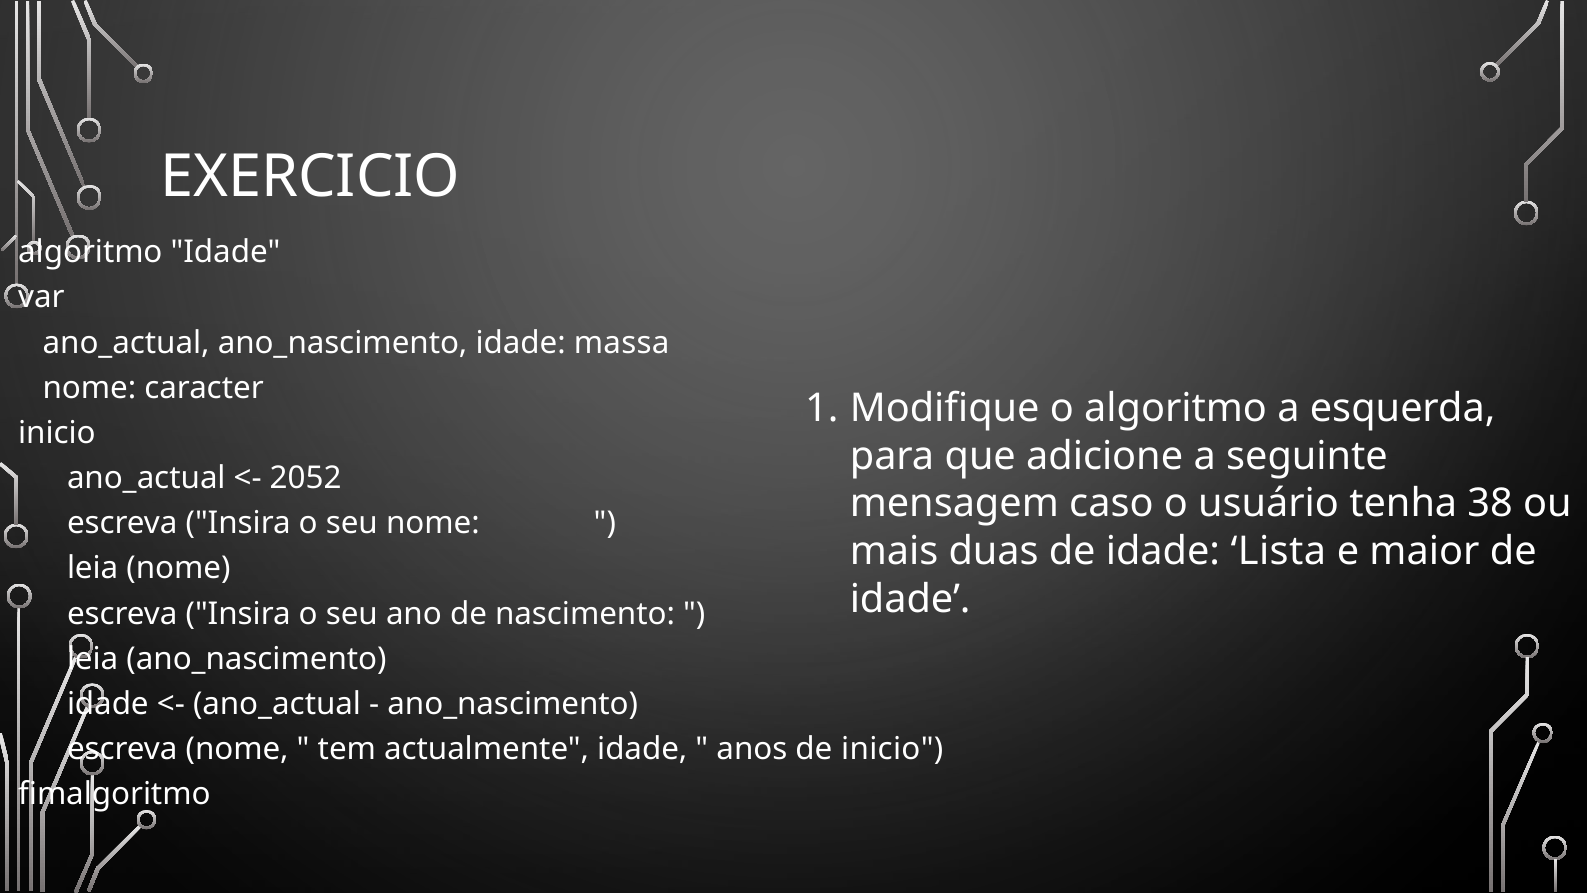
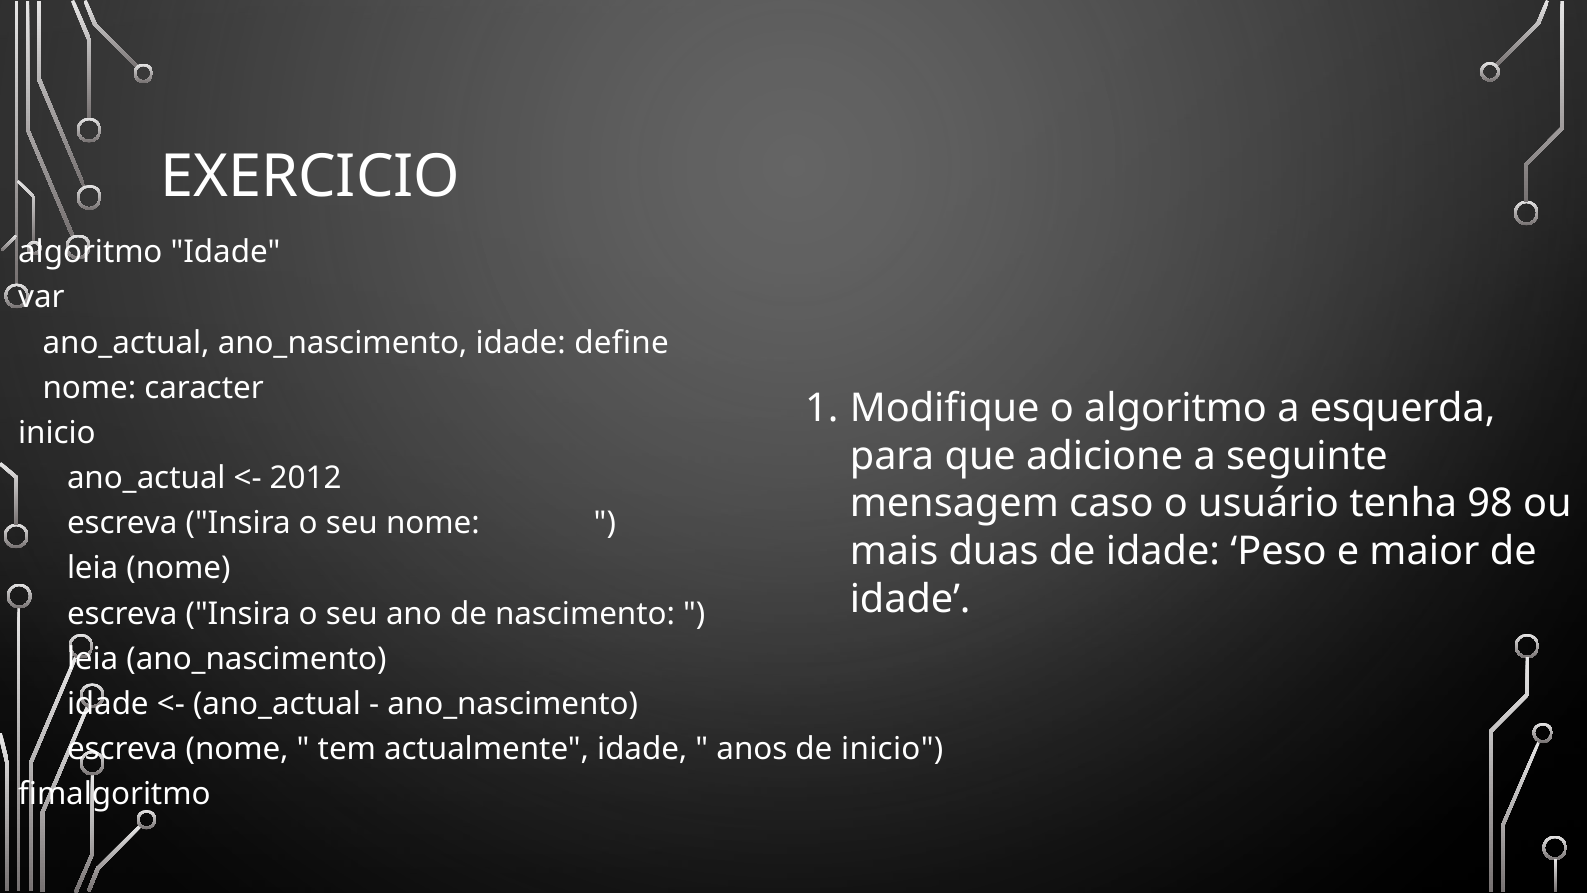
massa: massa -> define
2052: 2052 -> 2012
38: 38 -> 98
Lista: Lista -> Peso
